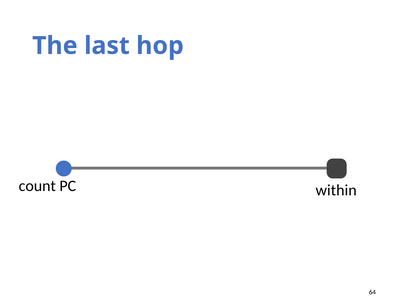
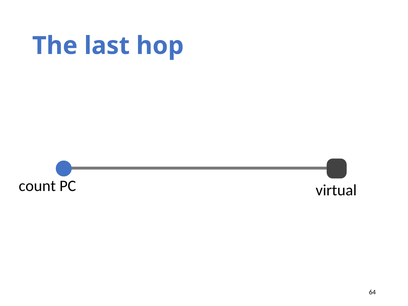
within: within -> virtual
